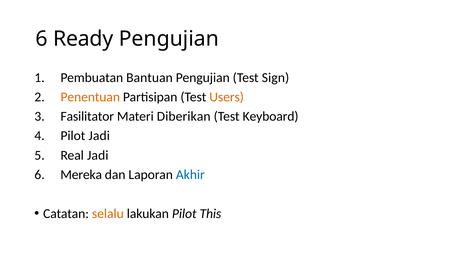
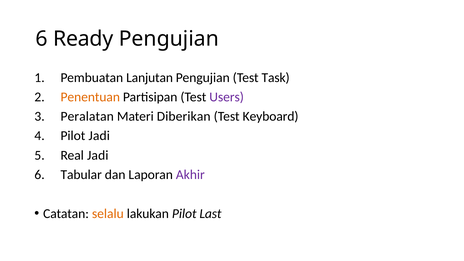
Bantuan: Bantuan -> Lanjutan
Sign: Sign -> Task
Users colour: orange -> purple
Fasilitator: Fasilitator -> Peralatan
Mereka: Mereka -> Tabular
Akhir colour: blue -> purple
This: This -> Last
